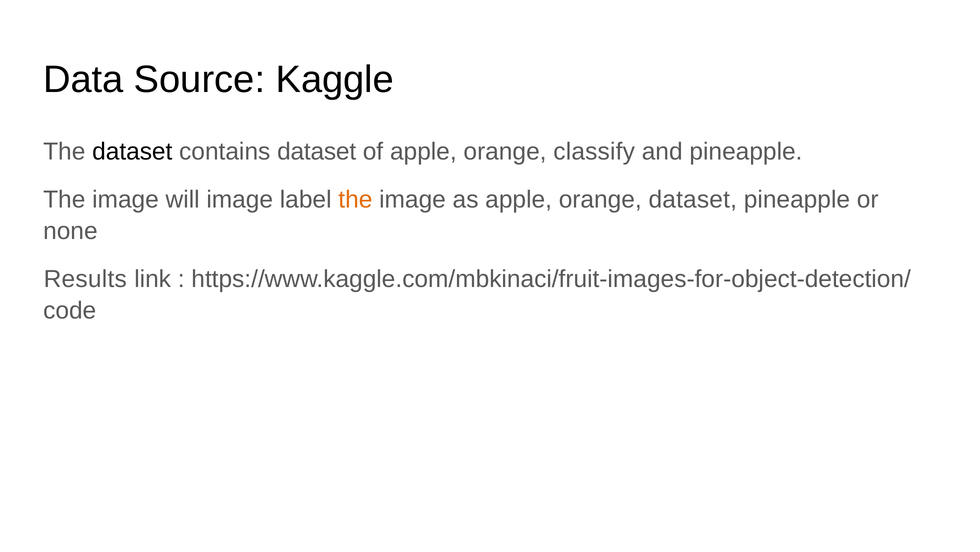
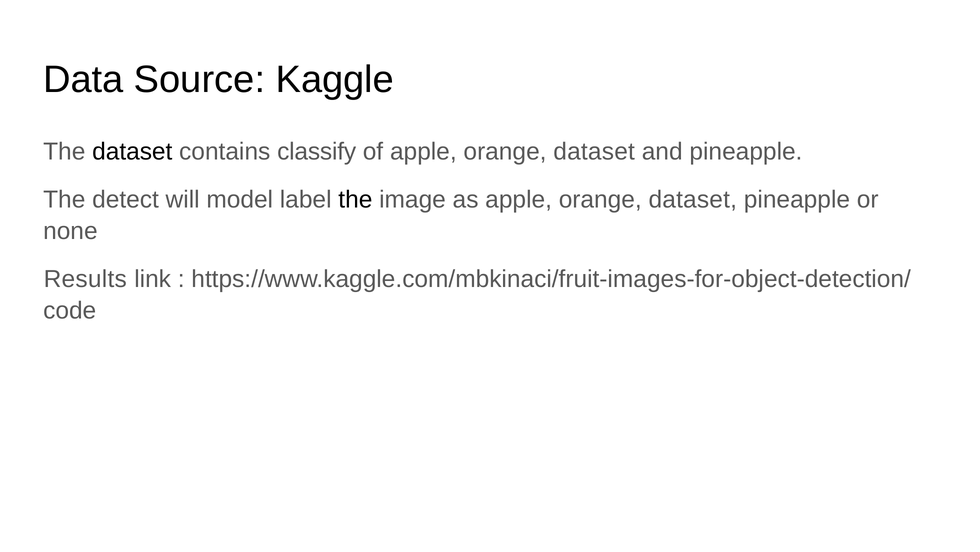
contains dataset: dataset -> classify
of apple orange classify: classify -> dataset
image at (126, 199): image -> detect
will image: image -> model
the at (355, 199) colour: orange -> black
